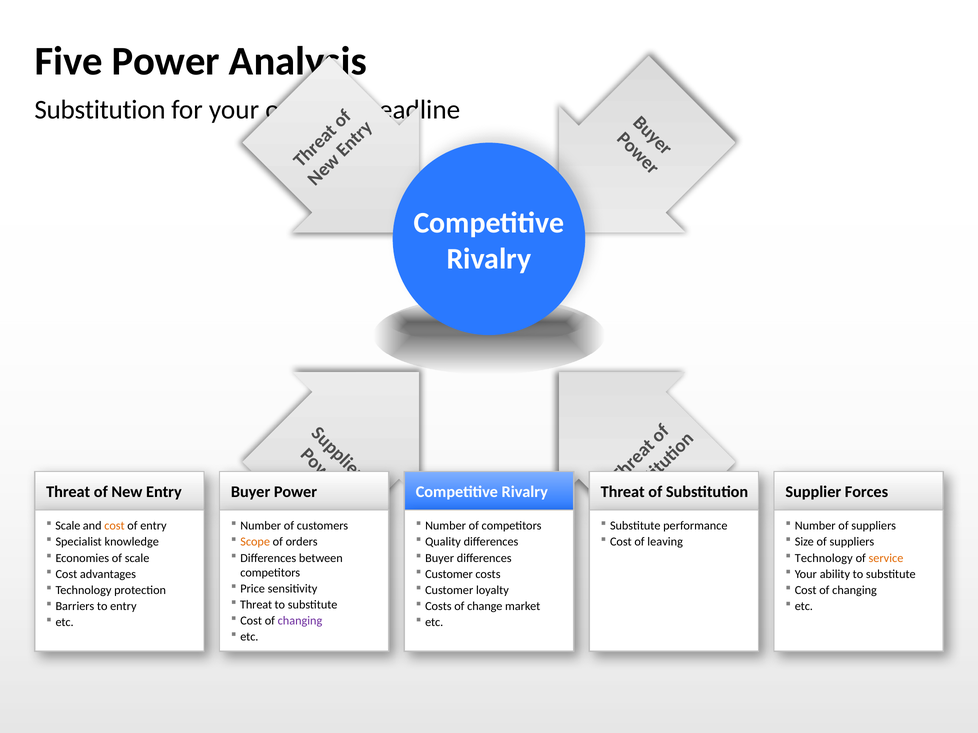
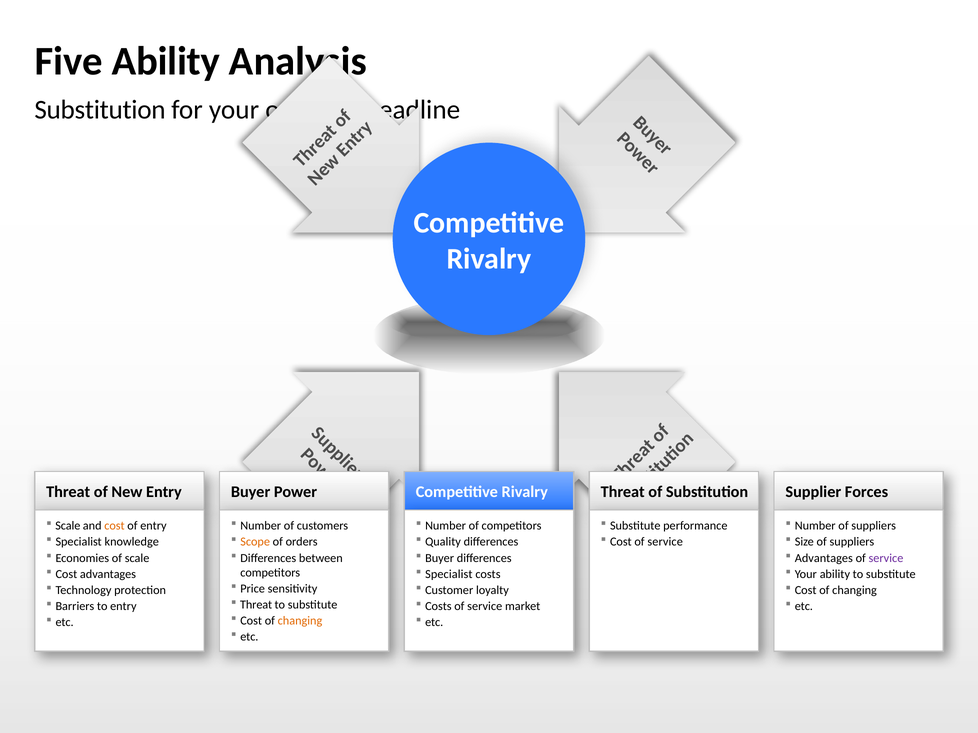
Five Power: Power -> Ability
Cost of leaving: leaving -> service
Technology at (824, 558): Technology -> Advantages
service at (886, 558) colour: orange -> purple
Customer at (449, 574): Customer -> Specialist
Costs of change: change -> service
changing at (300, 621) colour: purple -> orange
